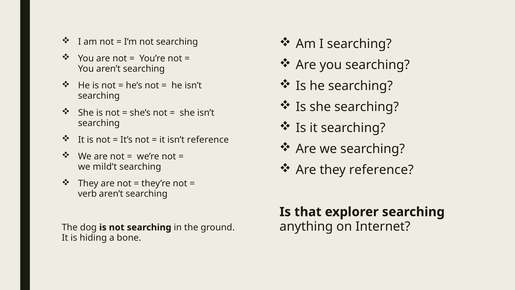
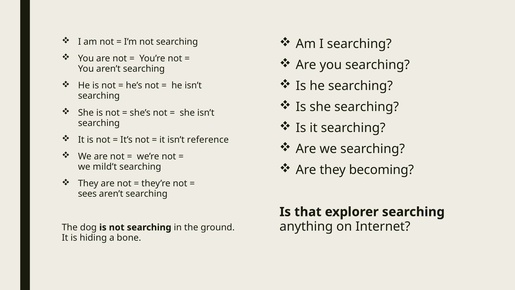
they reference: reference -> becoming
verb: verb -> sees
